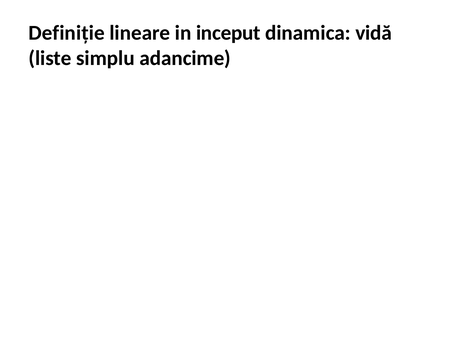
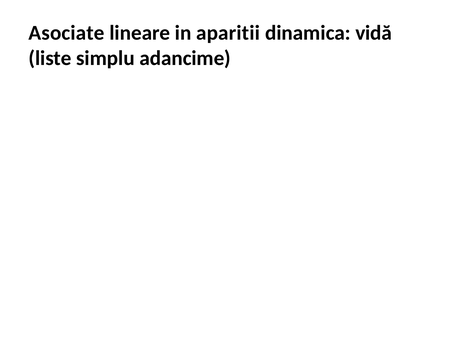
Definiţie: Definiţie -> Asociate
inceput: inceput -> aparitii
